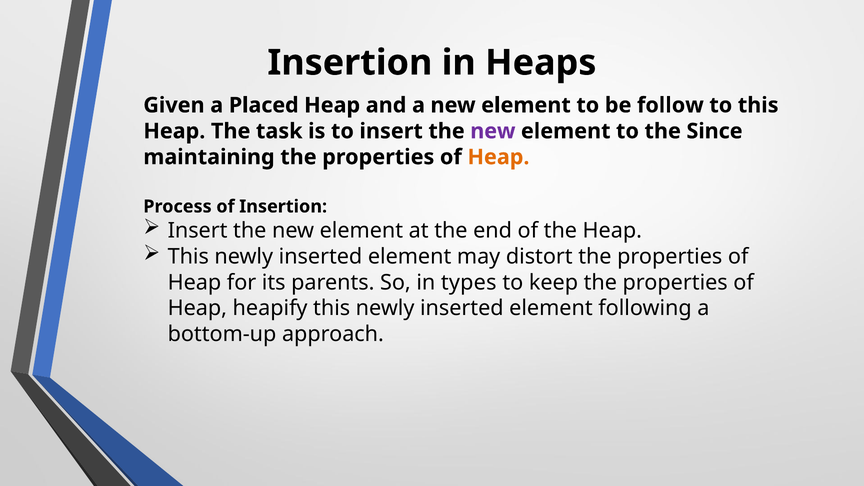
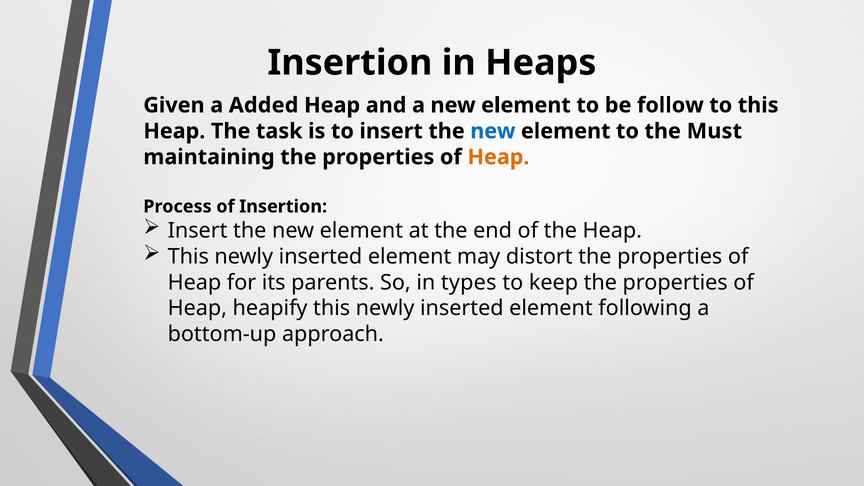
Placed: Placed -> Added
new at (493, 131) colour: purple -> blue
Since: Since -> Must
